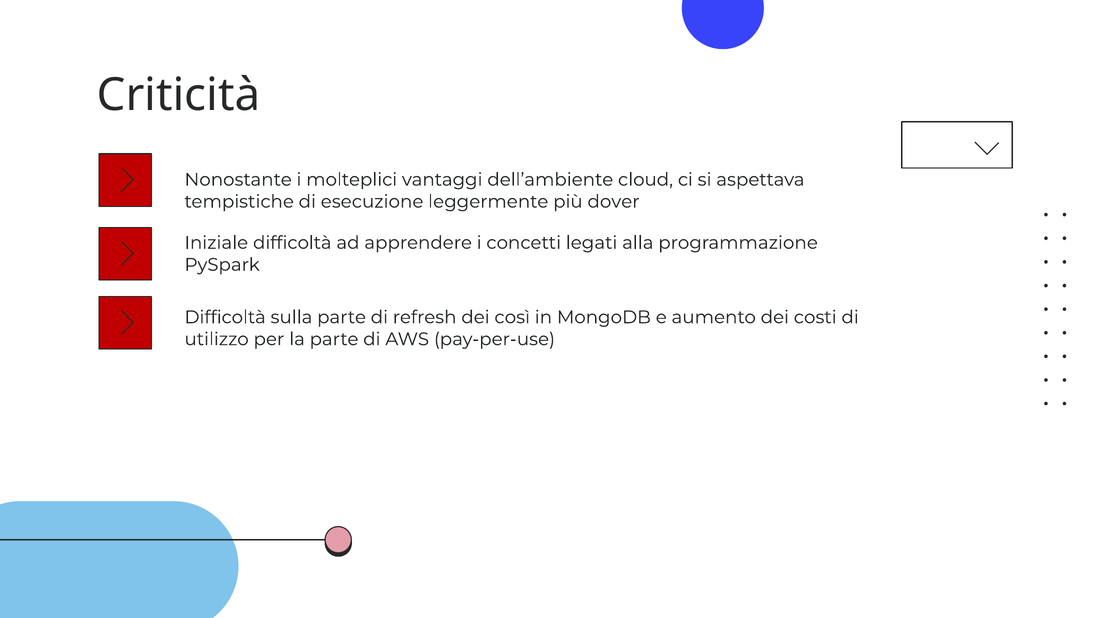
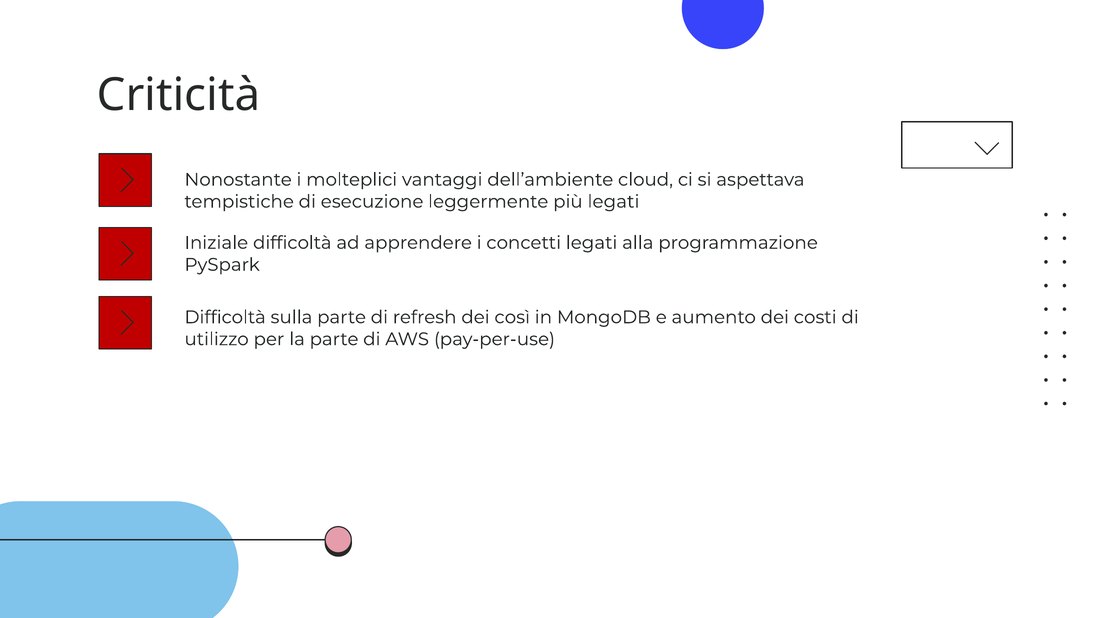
più dover: dover -> legati
